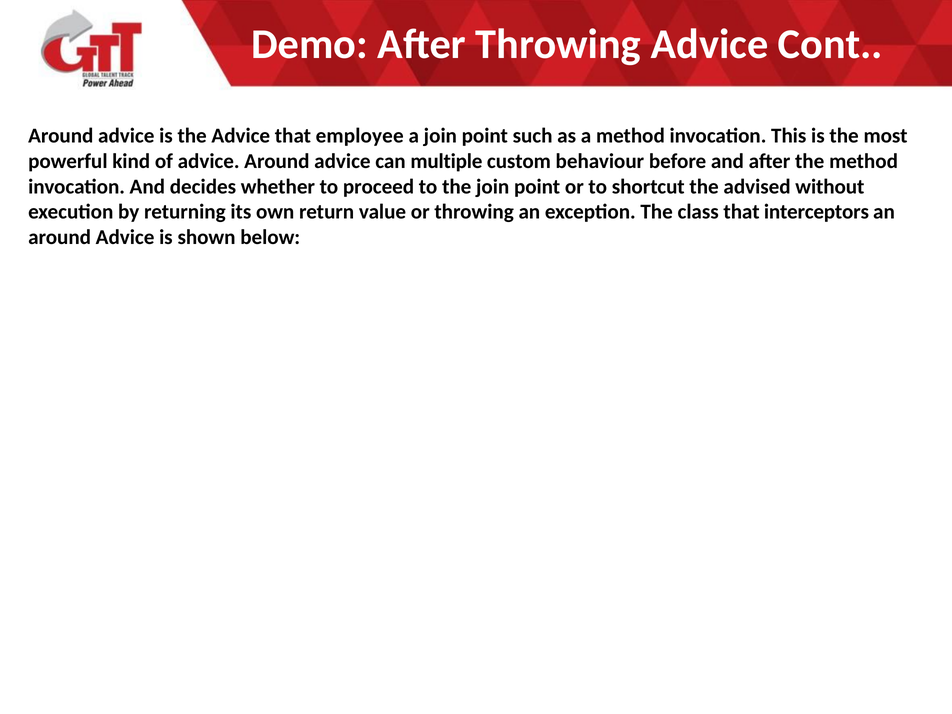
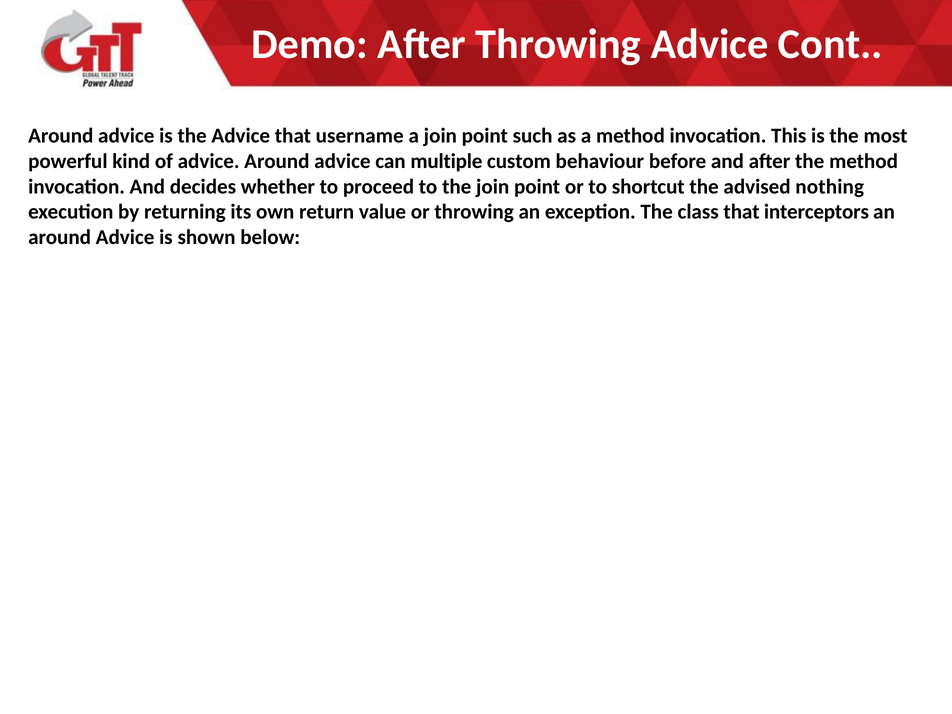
employee: employee -> username
without: without -> nothing
